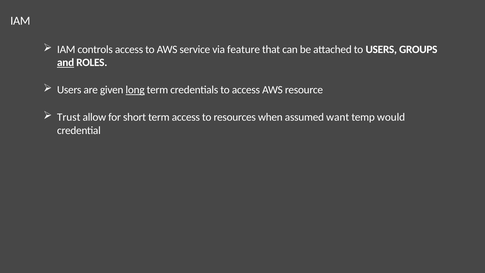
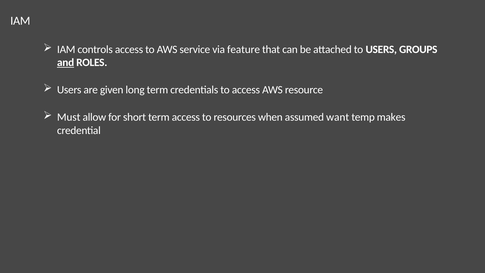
long underline: present -> none
Trust: Trust -> Must
would: would -> makes
